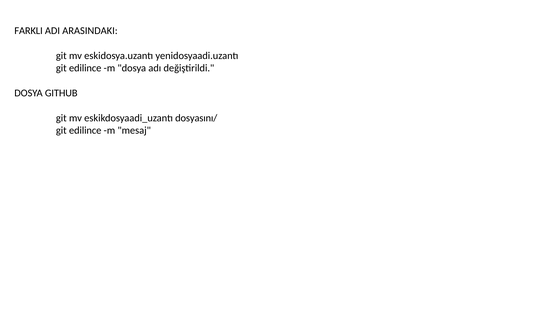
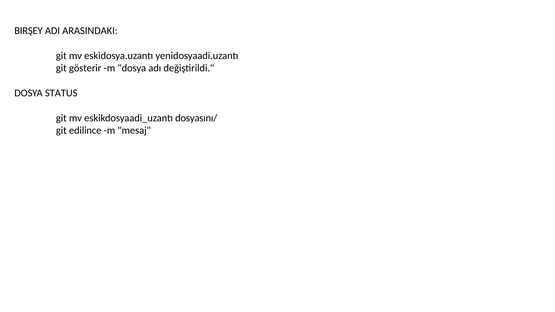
FARKLI: FARKLI -> BIRŞEY
edilince at (85, 68): edilince -> gösterir
GITHUB: GITHUB -> STATUS
